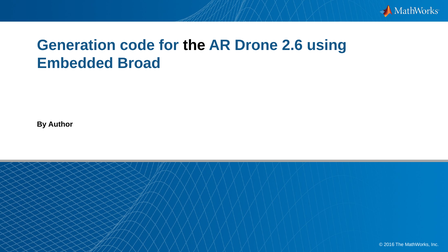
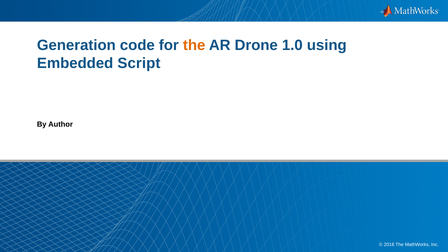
the at (194, 45) colour: black -> orange
2.6: 2.6 -> 1.0
Broad: Broad -> Script
